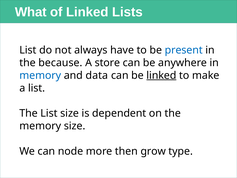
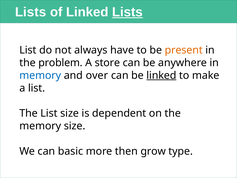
What at (31, 12): What -> Lists
Lists at (127, 12) underline: none -> present
present colour: blue -> orange
because: because -> problem
data: data -> over
node: node -> basic
